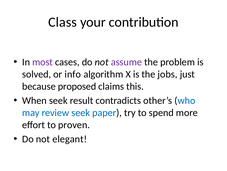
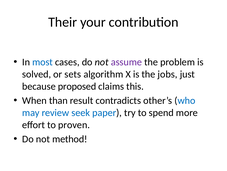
Class: Class -> Their
most colour: purple -> blue
info: info -> sets
When seek: seek -> than
elegant: elegant -> method
